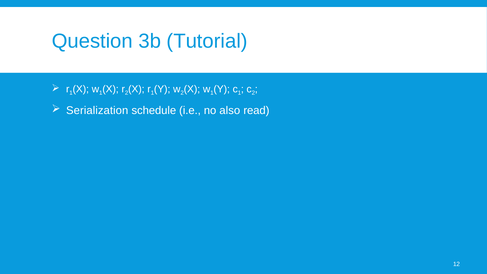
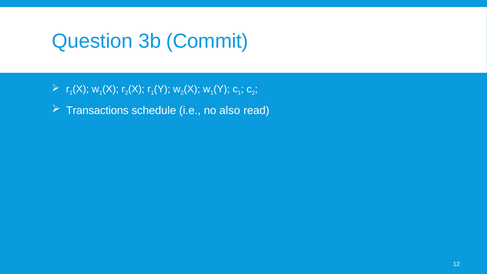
Tutorial: Tutorial -> Commit
Serialization: Serialization -> Transactions
